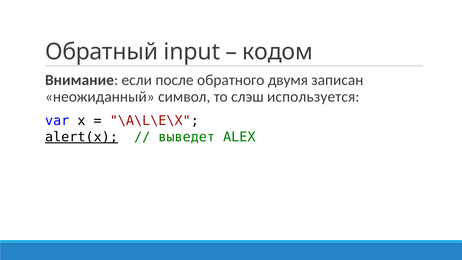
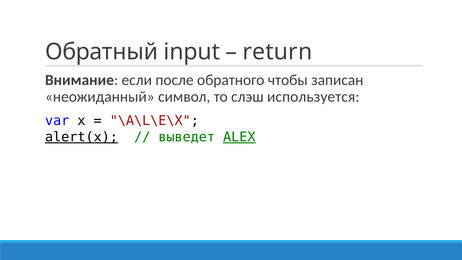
кодом: кодом -> return
двумя: двумя -> чтобы
ALEX underline: none -> present
